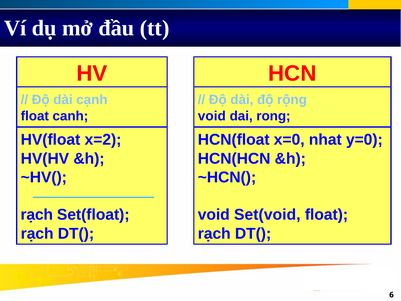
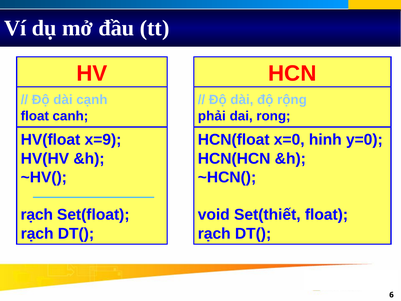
void at (212, 116): void -> phải
x=2: x=2 -> x=9
nhat: nhat -> hinh
Set(void: Set(void -> Set(thiết
